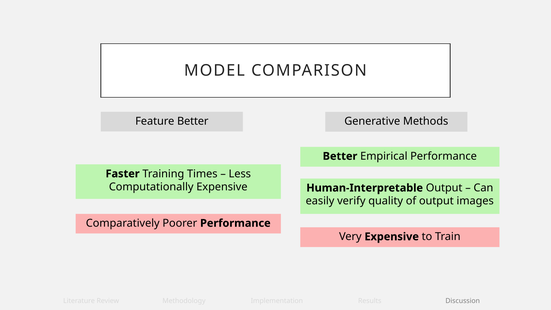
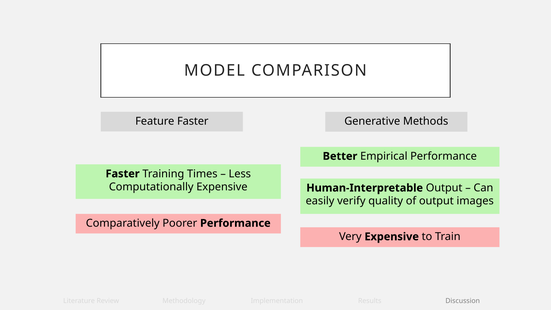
Feature Better: Better -> Faster
